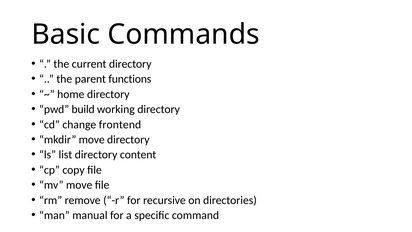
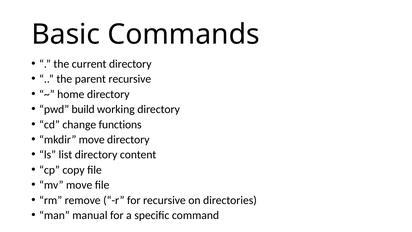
parent functions: functions -> recursive
frontend: frontend -> functions
